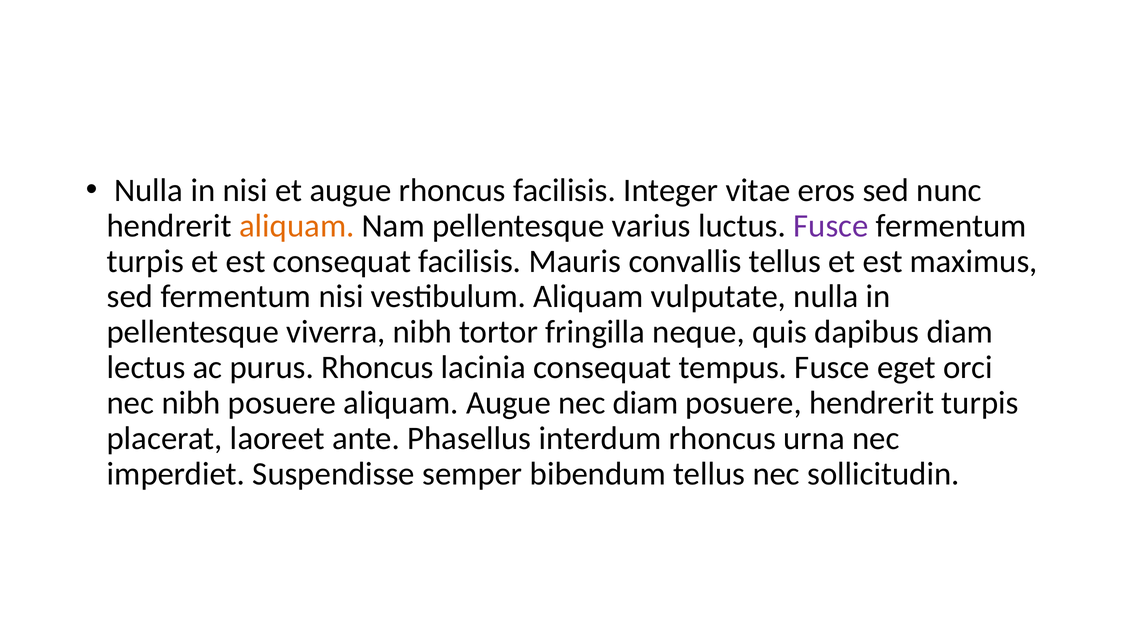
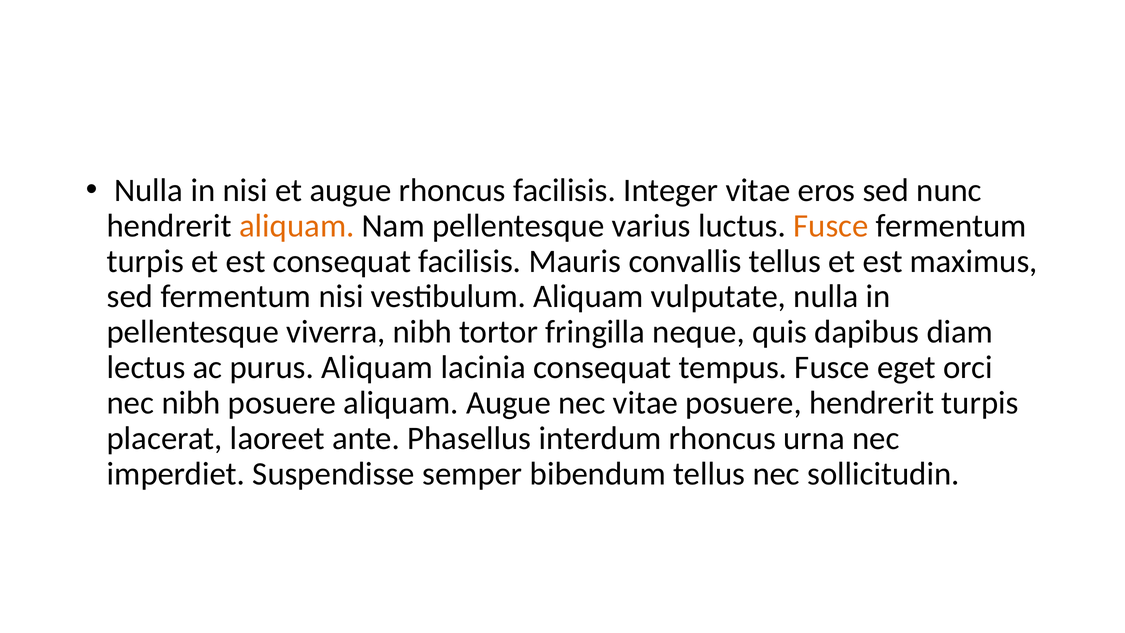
Fusce at (831, 226) colour: purple -> orange
purus Rhoncus: Rhoncus -> Aliquam
nec diam: diam -> vitae
